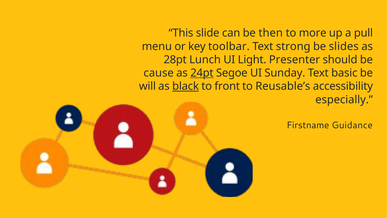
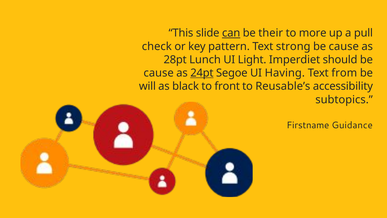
can underline: none -> present
then: then -> their
menu: menu -> check
toolbar: toolbar -> pattern
slides at (344, 46): slides -> cause
Presenter: Presenter -> Imperdiet
Sunday: Sunday -> Having
basic: basic -> from
black underline: present -> none
especially: especially -> subtopics
